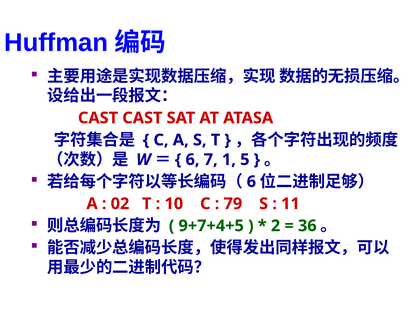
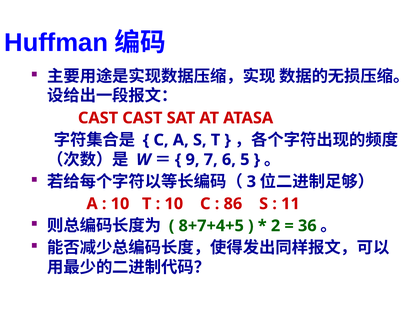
6 at (193, 160): 6 -> 9
1: 1 -> 6
6 at (251, 182): 6 -> 3
02 at (120, 204): 02 -> 10
79: 79 -> 86
9+7+4+5: 9+7+4+5 -> 8+7+4+5
